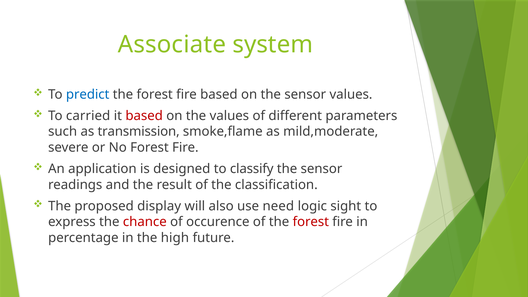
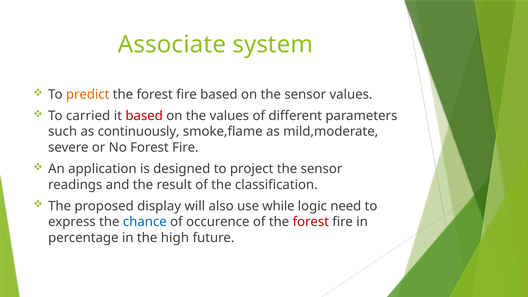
predict colour: blue -> orange
transmission: transmission -> continuously
classify: classify -> project
need: need -> while
sight: sight -> need
chance colour: red -> blue
